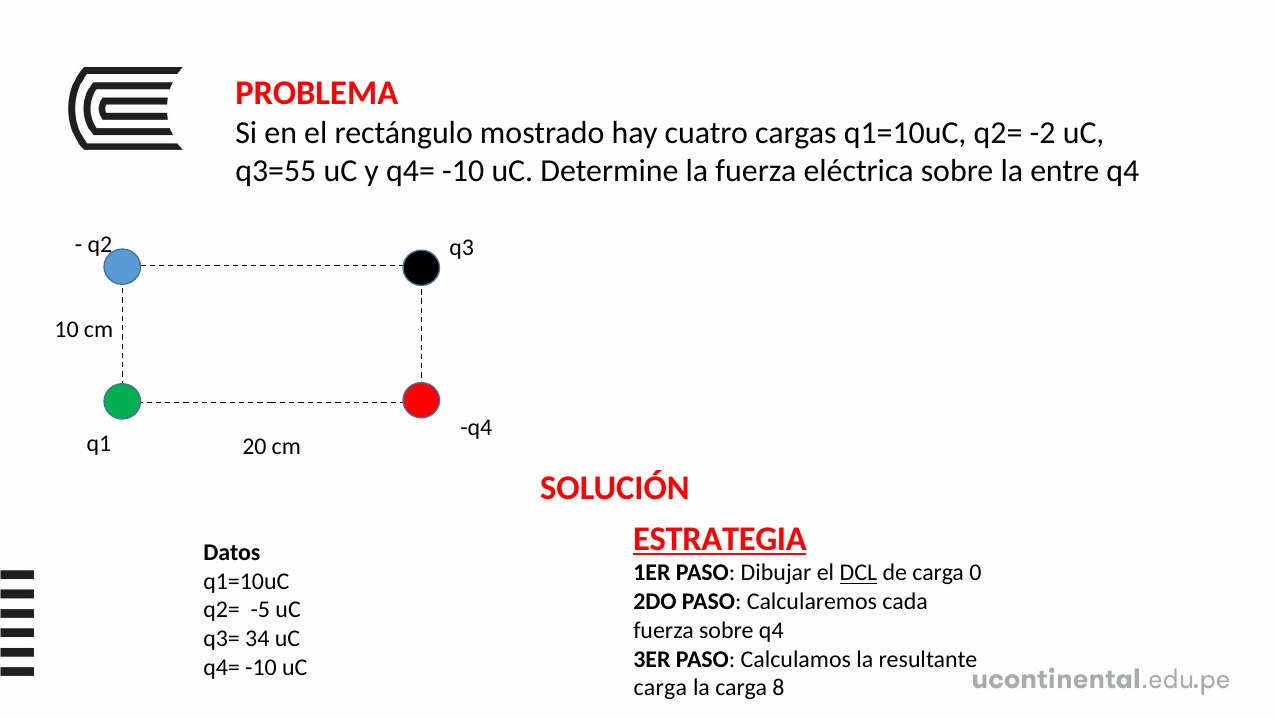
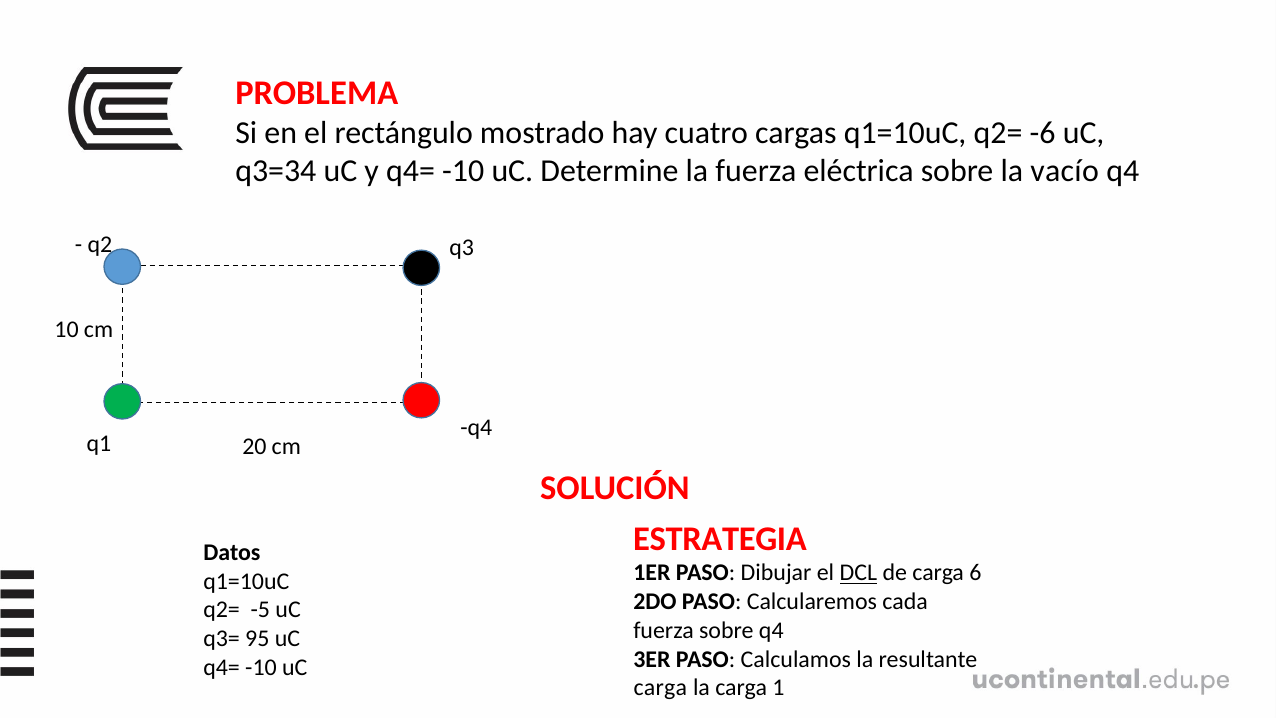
-2: -2 -> -6
q3=55: q3=55 -> q3=34
entre: entre -> vacío
ESTRATEGIA underline: present -> none
0: 0 -> 6
34: 34 -> 95
8: 8 -> 1
